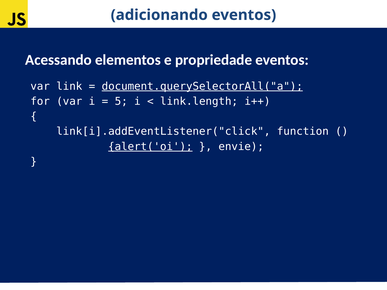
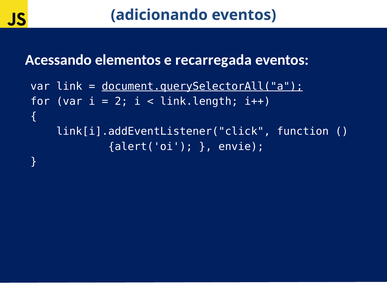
propriedade: propriedade -> recarregada
5: 5 -> 2
alert('oi underline: present -> none
